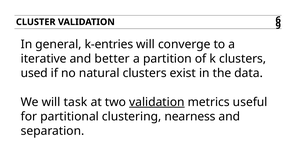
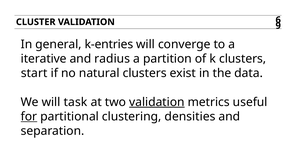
better: better -> radius
used: used -> start
for underline: none -> present
nearness: nearness -> densities
